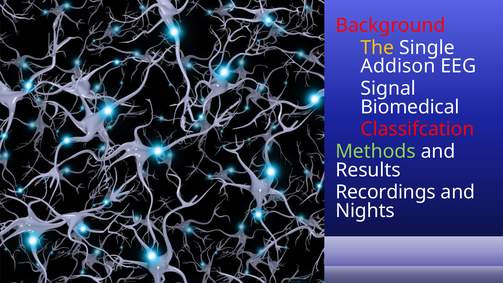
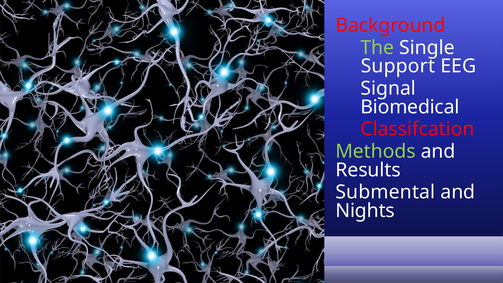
The colour: yellow -> light green
Addison: Addison -> Support
Recordings: Recordings -> Submental
